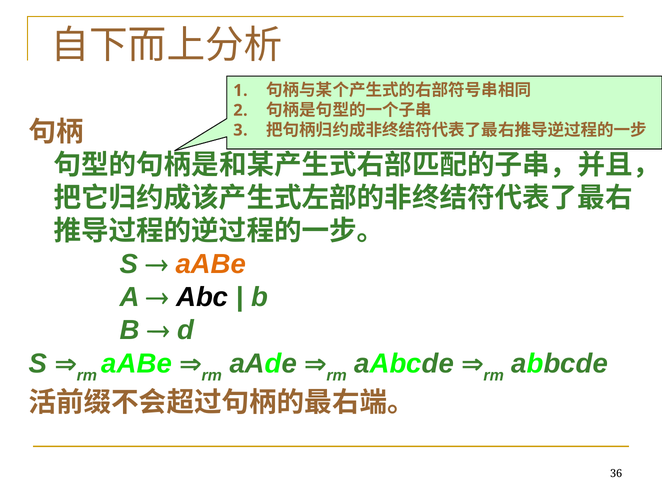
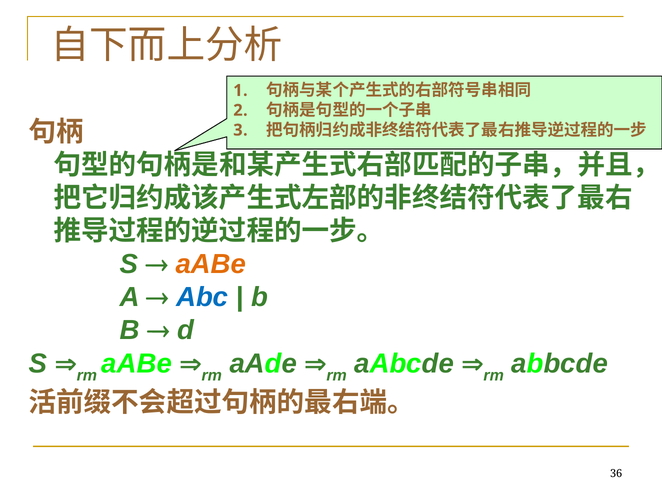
Abc colour: black -> blue
